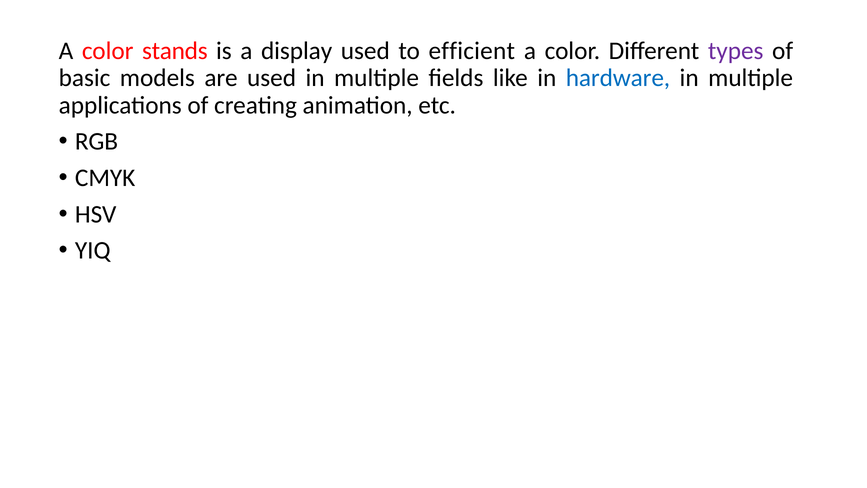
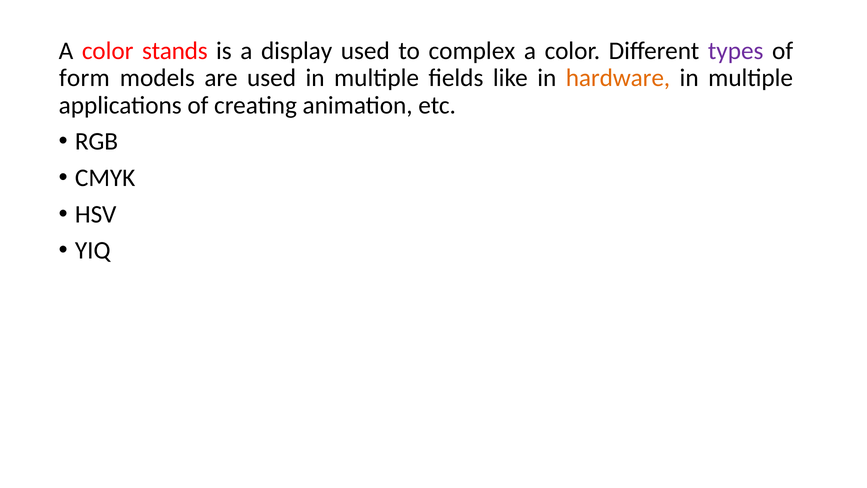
efficient: efficient -> complex
basic: basic -> form
hardware colour: blue -> orange
